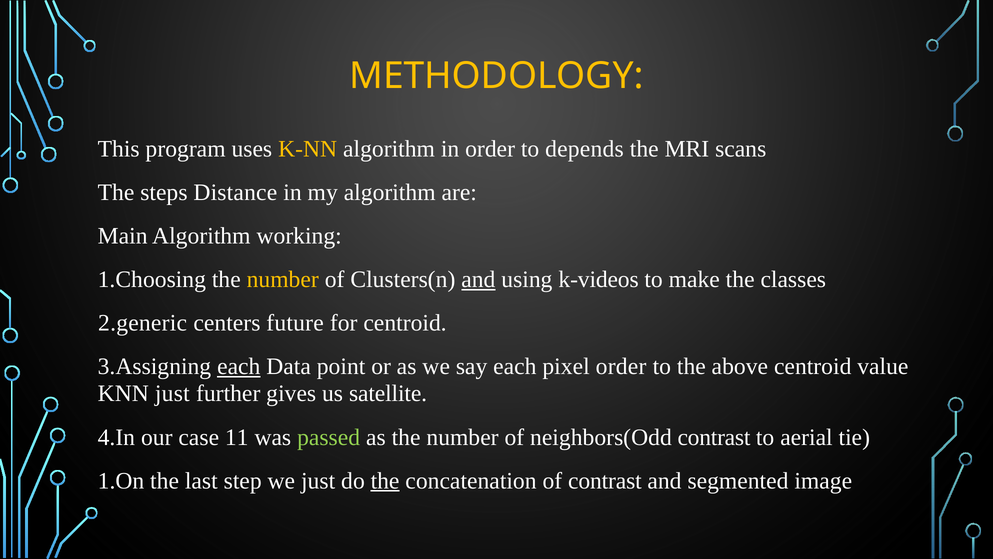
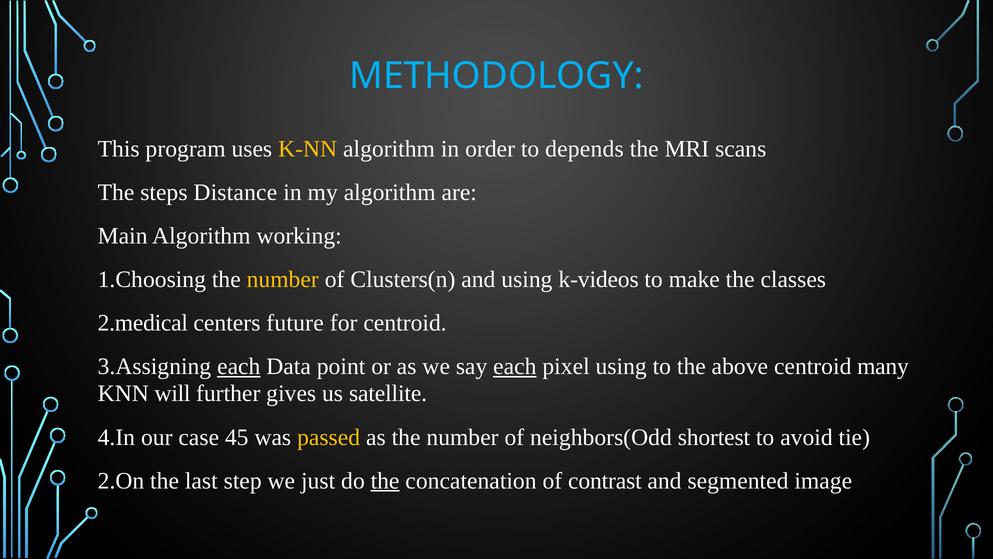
METHODOLOGY colour: yellow -> light blue
and at (478, 279) underline: present -> none
2.generic: 2.generic -> 2.medical
each at (515, 366) underline: none -> present
pixel order: order -> using
value: value -> many
KNN just: just -> will
11: 11 -> 45
passed colour: light green -> yellow
neighbors(Odd contrast: contrast -> shortest
aerial: aerial -> avoid
1.On: 1.On -> 2.On
